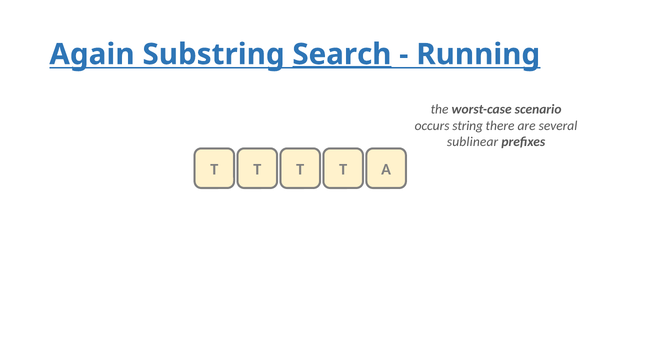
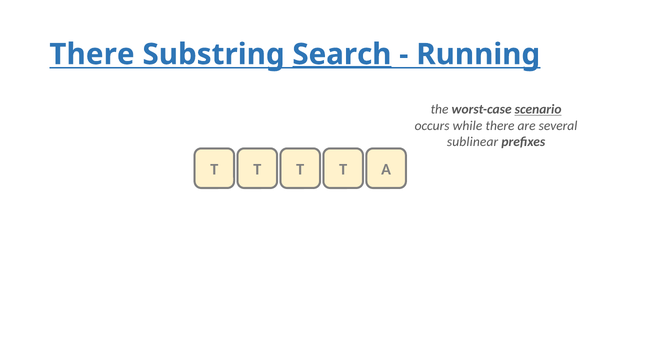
Again at (92, 54): Again -> There
scenario underline: none -> present
string: string -> while
